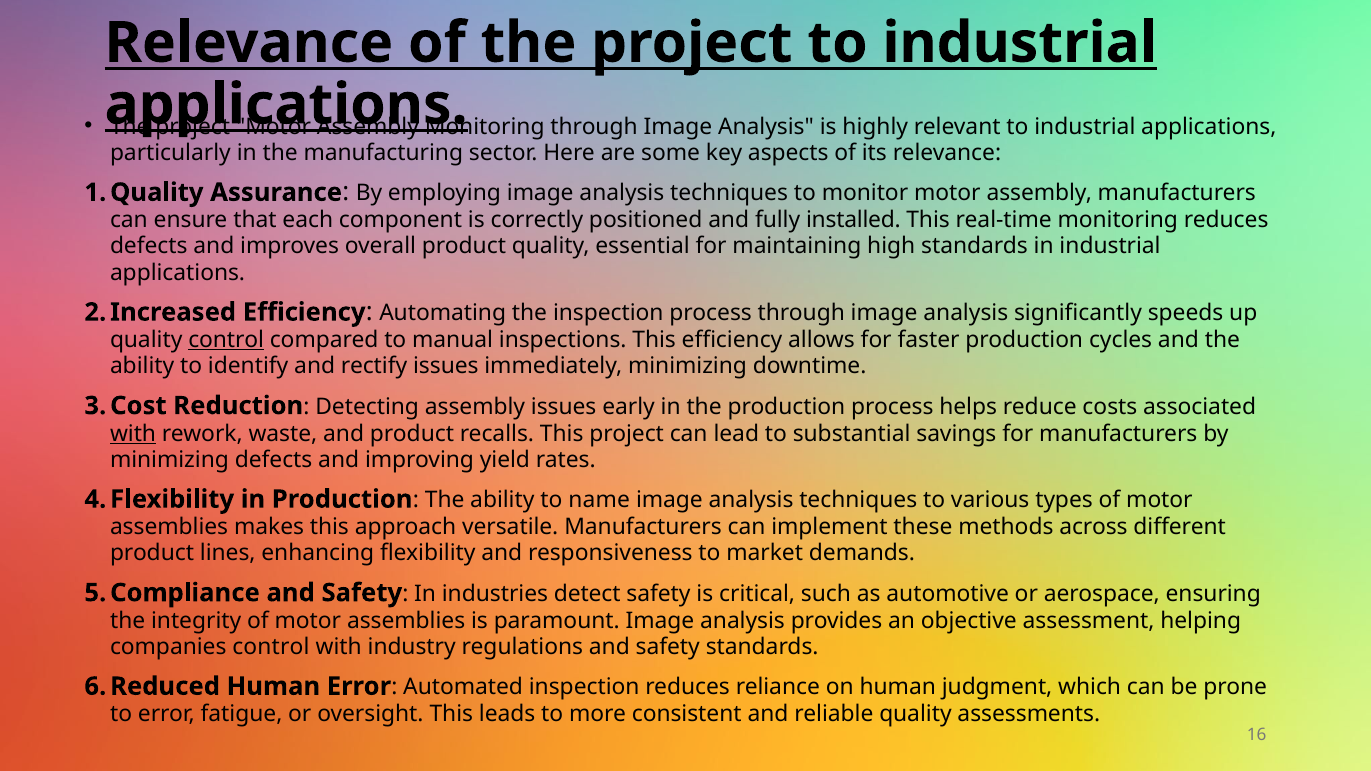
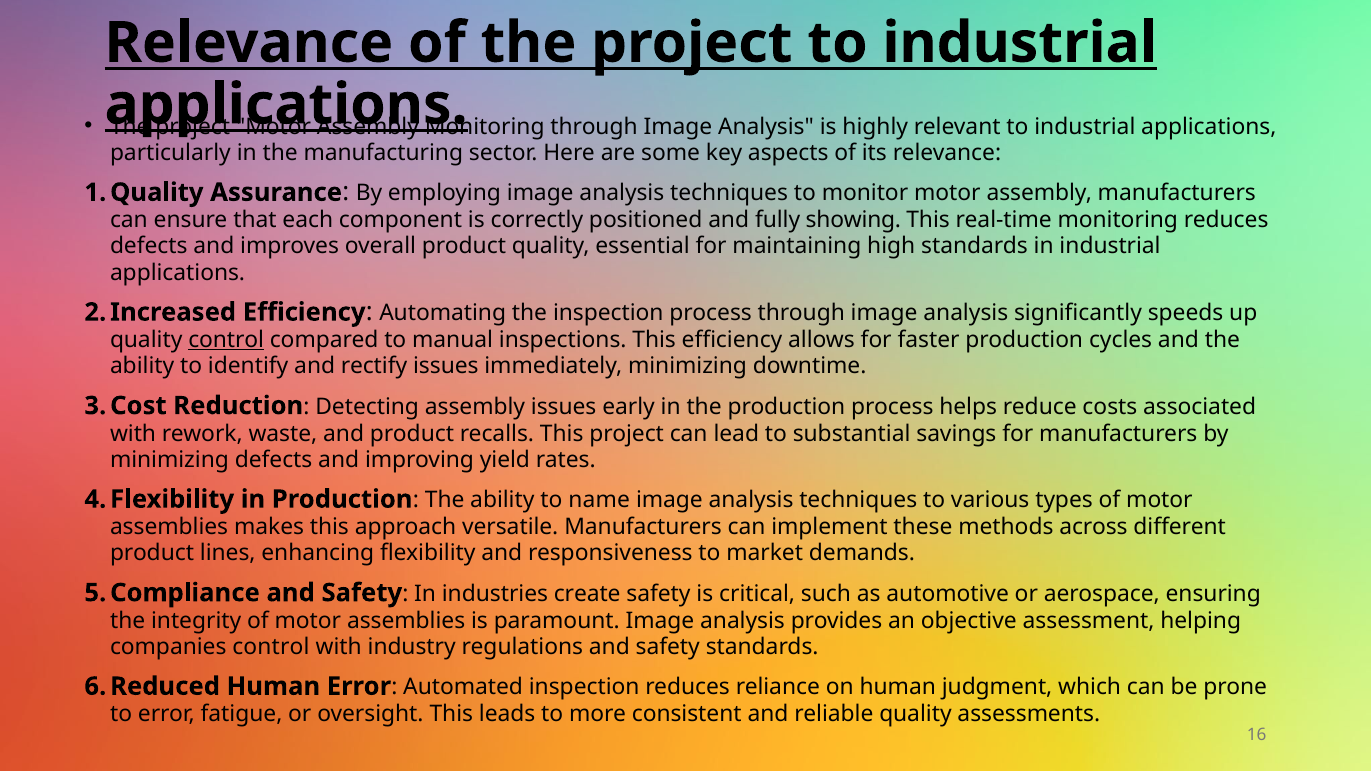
installed: installed -> showing
with at (133, 434) underline: present -> none
detect: detect -> create
